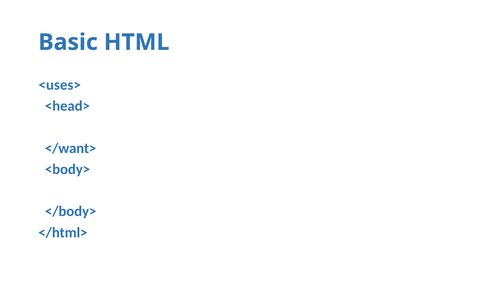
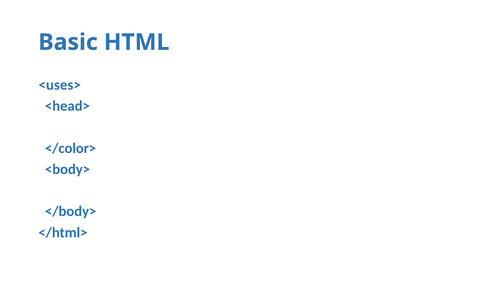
</want>: </want> -> </color>
